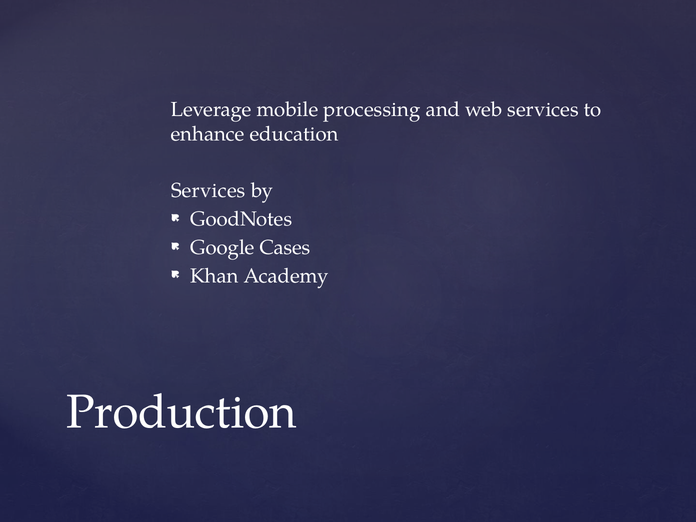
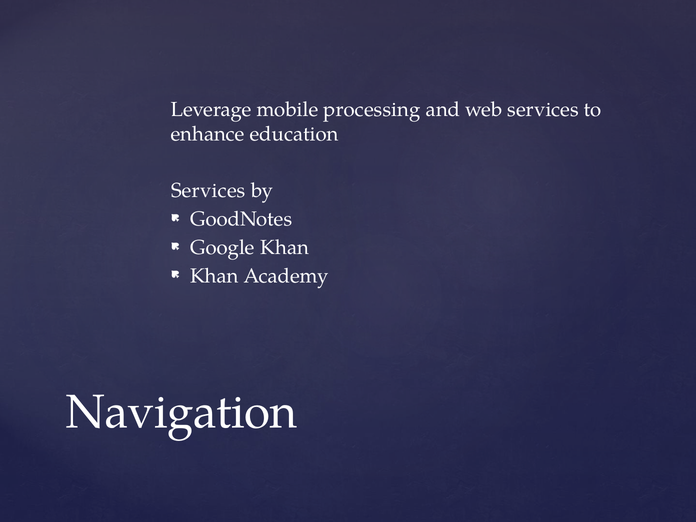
Google Cases: Cases -> Khan
Production: Production -> Navigation
